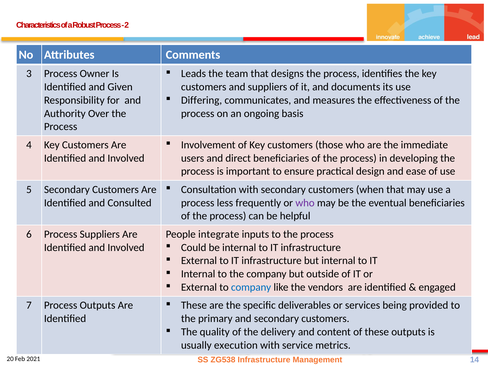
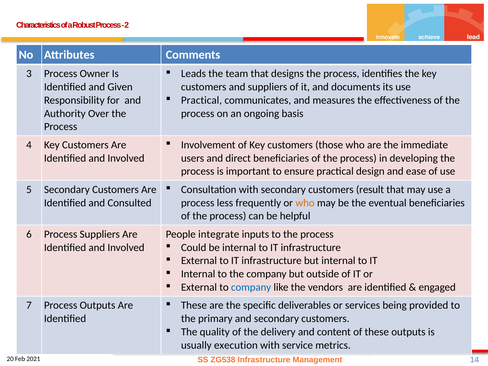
Differing at (202, 100): Differing -> Practical
when: when -> result
who at (305, 203) colour: purple -> orange
